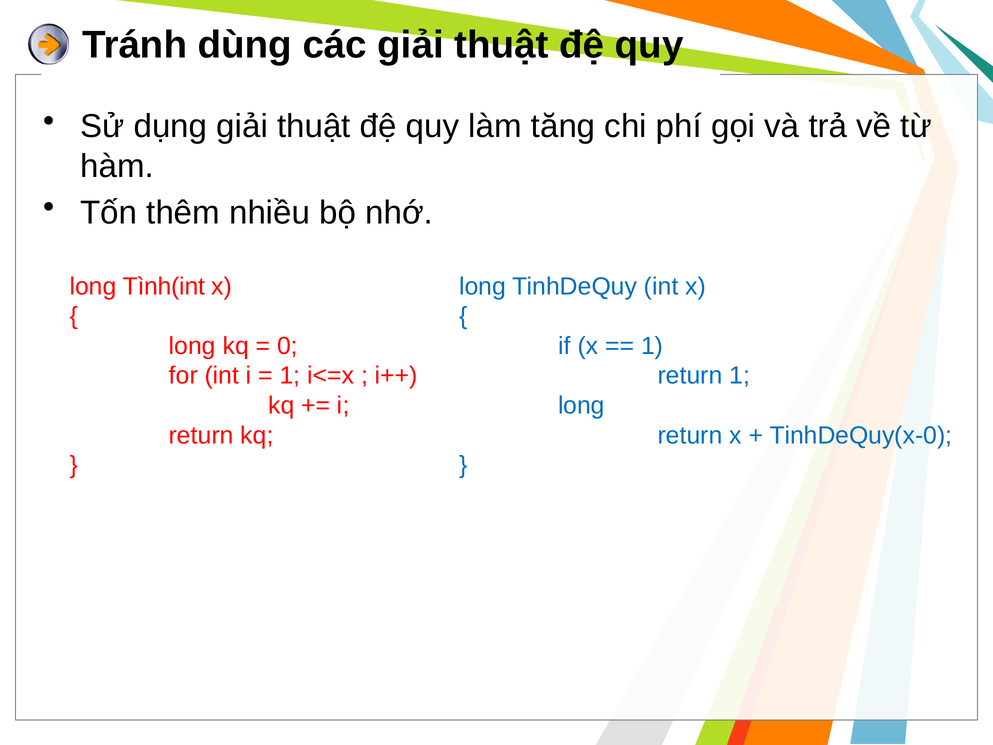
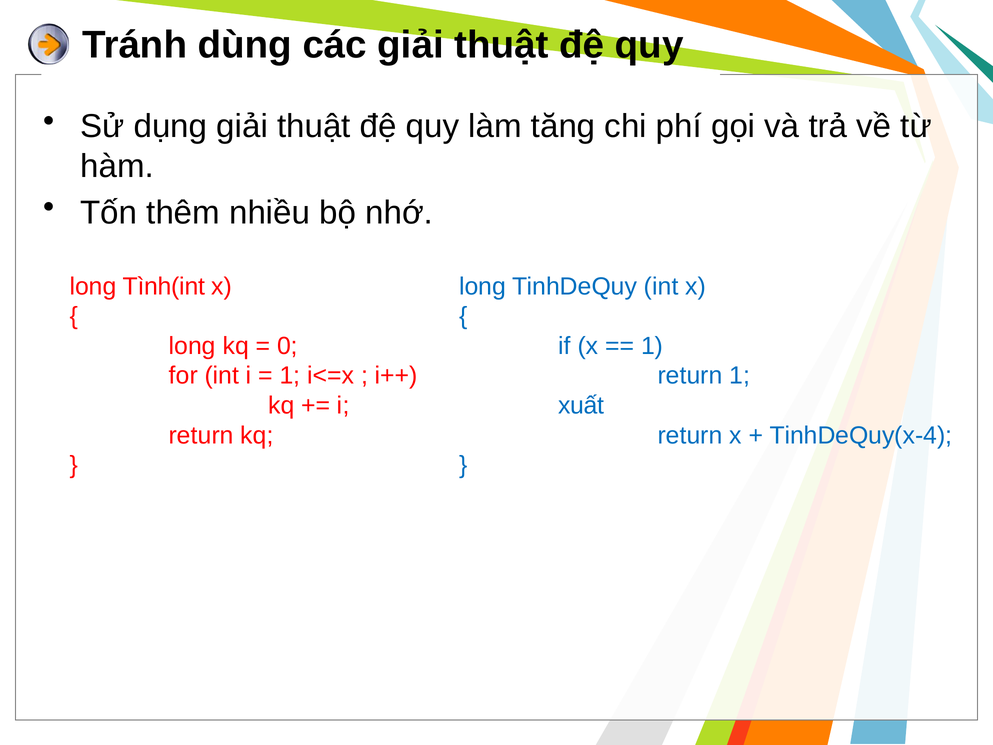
long at (581, 405): long -> xuất
TinhDeQuy(x-0: TinhDeQuy(x-0 -> TinhDeQuy(x-4
